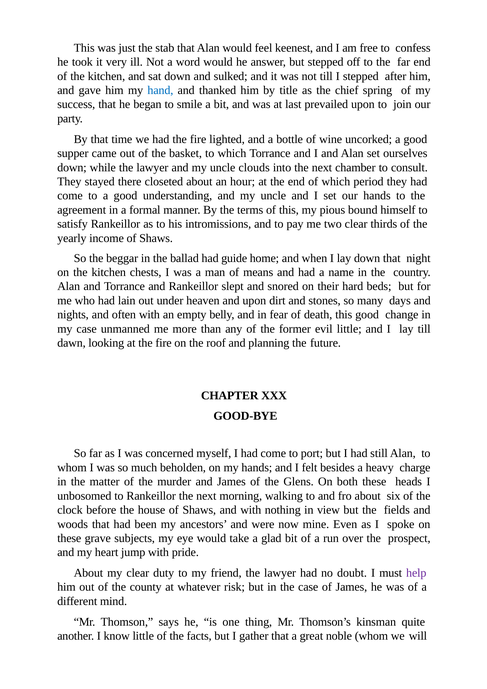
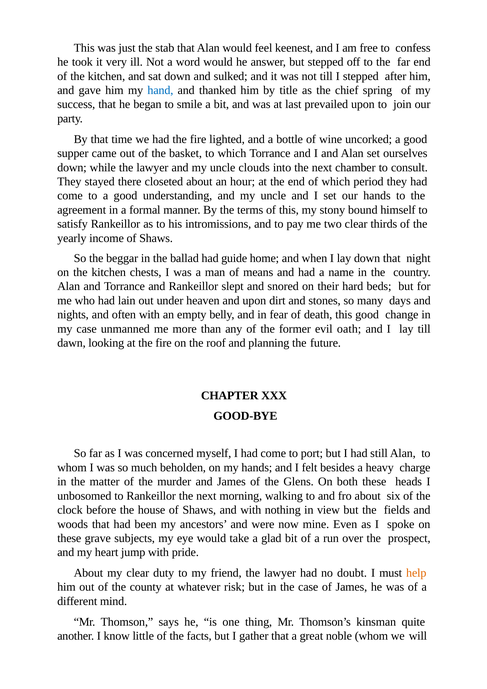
pious: pious -> stony
evil little: little -> oath
help colour: purple -> orange
